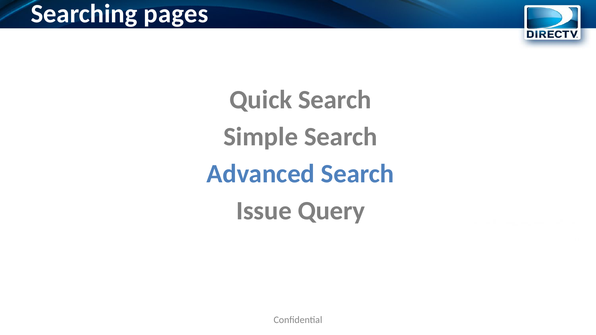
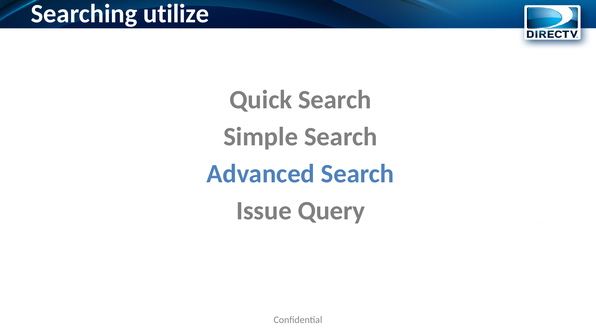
pages: pages -> utilize
